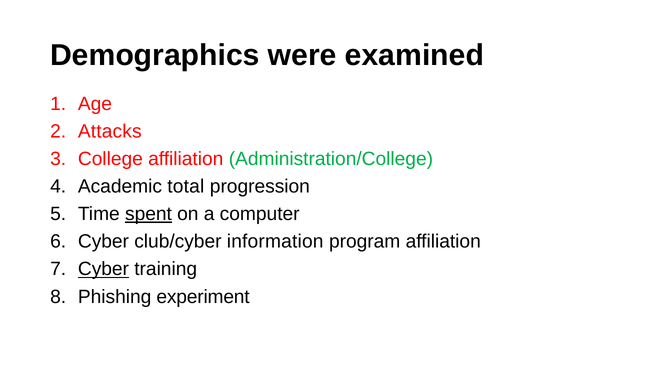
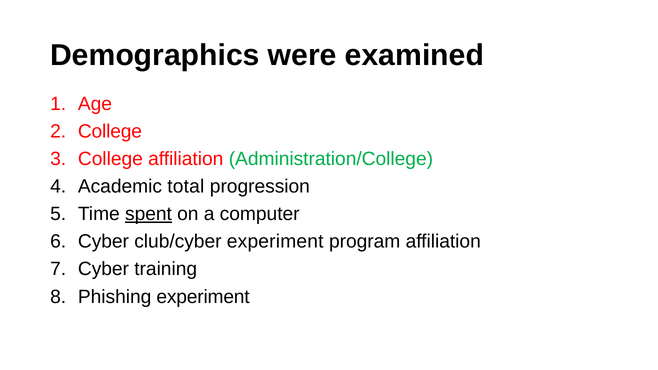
Attacks at (110, 131): Attacks -> College
club/cyber information: information -> experiment
Cyber at (103, 269) underline: present -> none
